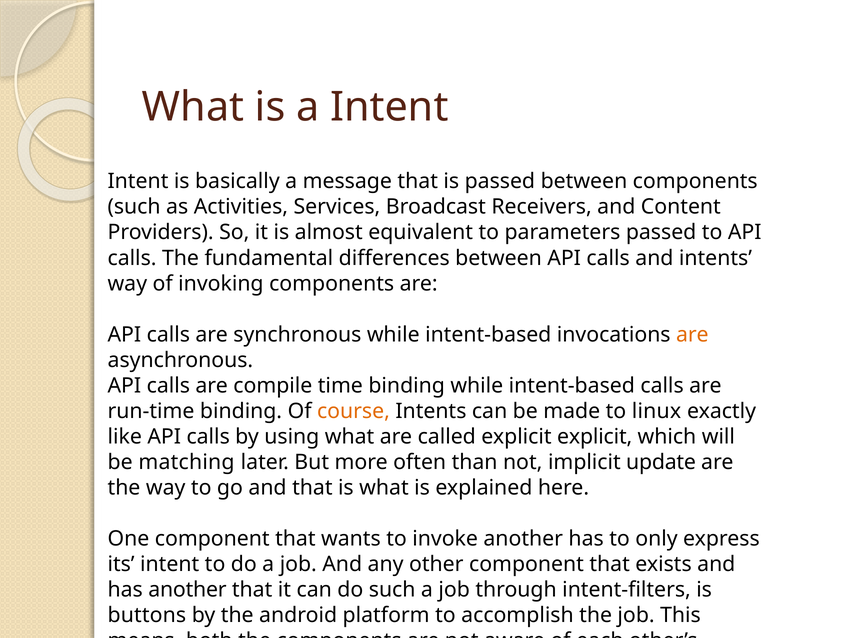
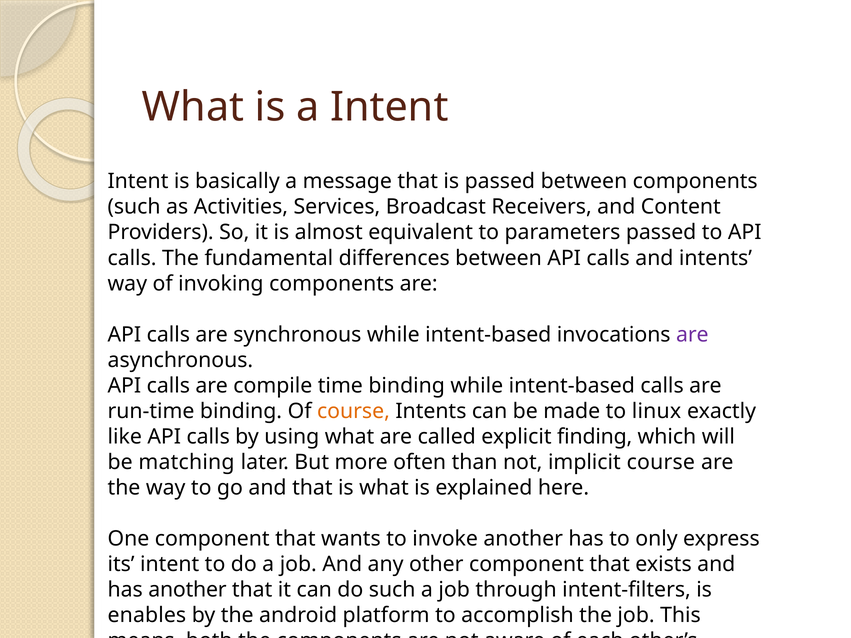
are at (692, 335) colour: orange -> purple
explicit explicit: explicit -> finding
implicit update: update -> course
buttons: buttons -> enables
